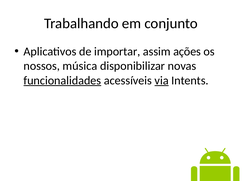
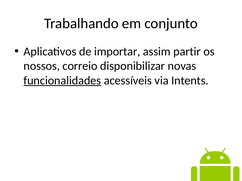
ações: ações -> partir
música: música -> correio
via underline: present -> none
